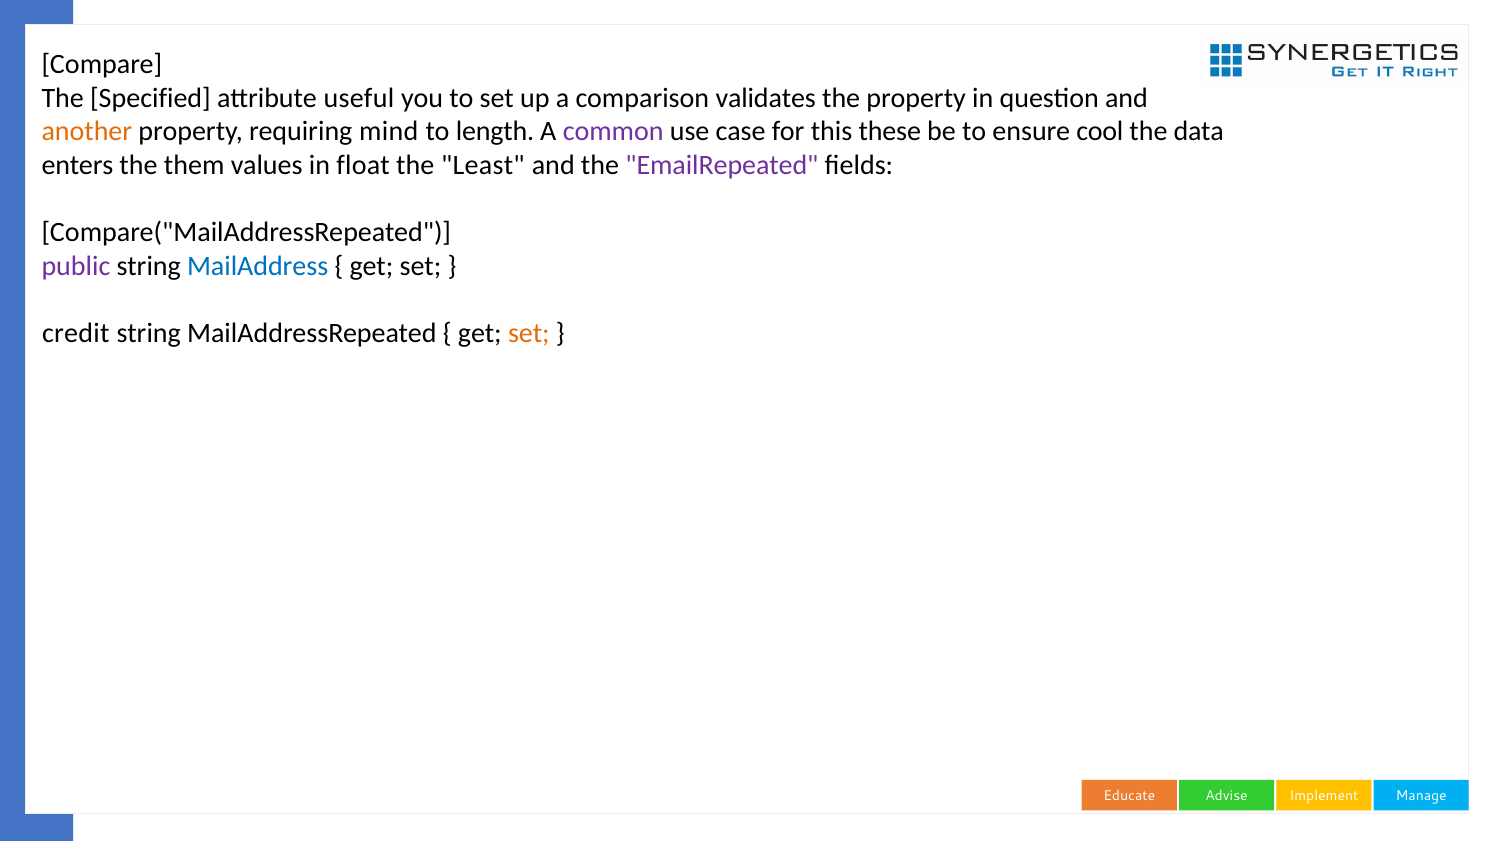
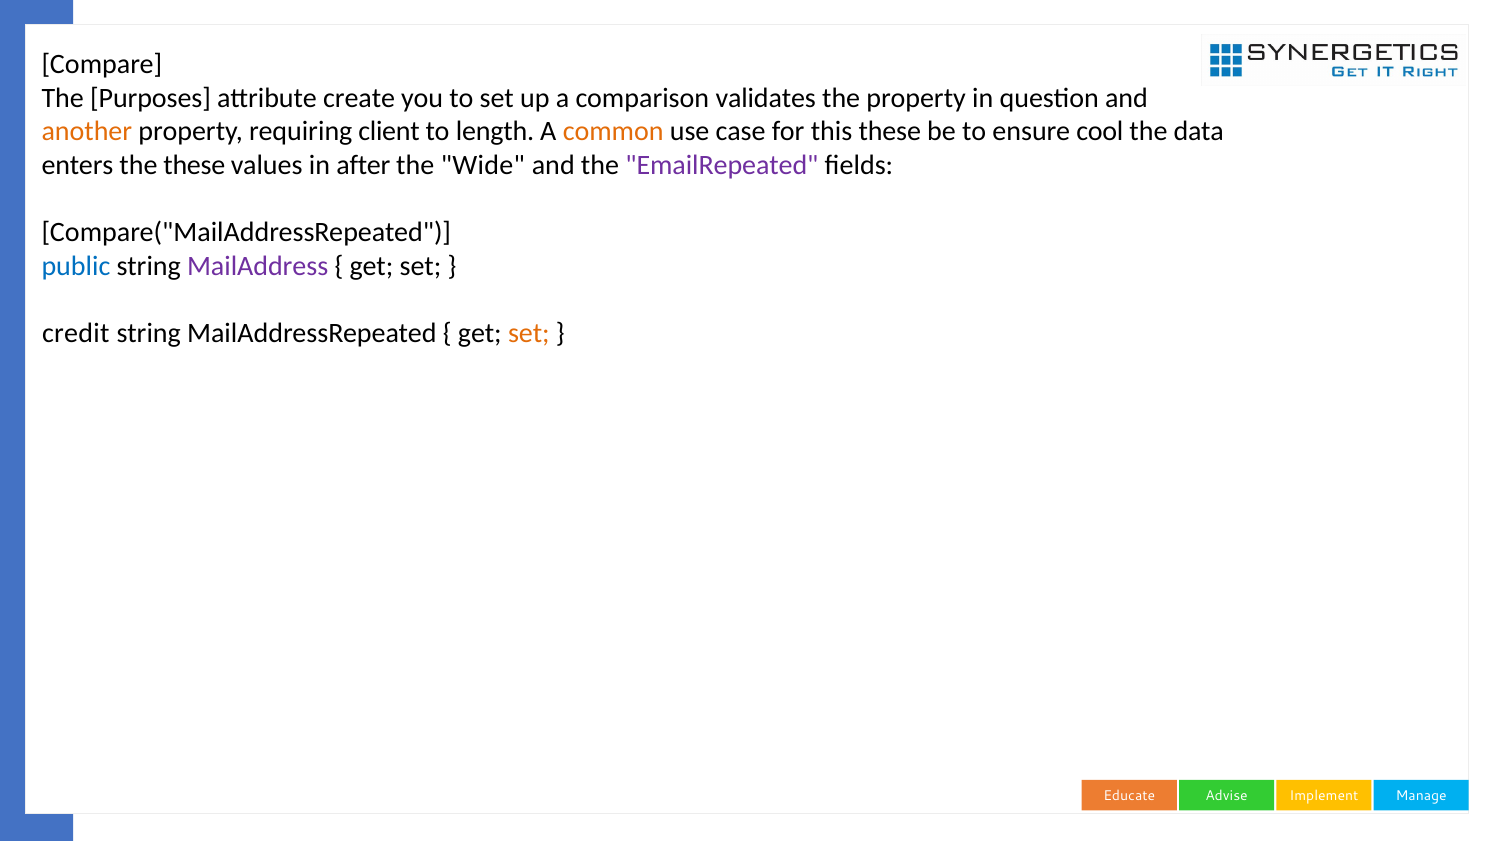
Specified: Specified -> Purposes
useful: useful -> create
mind: mind -> client
common colour: purple -> orange
the them: them -> these
float: float -> after
Least: Least -> Wide
public colour: purple -> blue
MailAddress colour: blue -> purple
